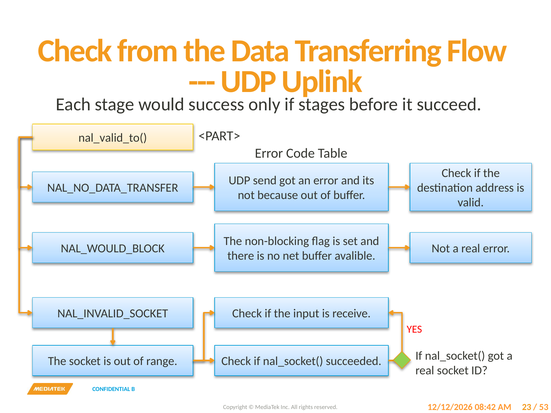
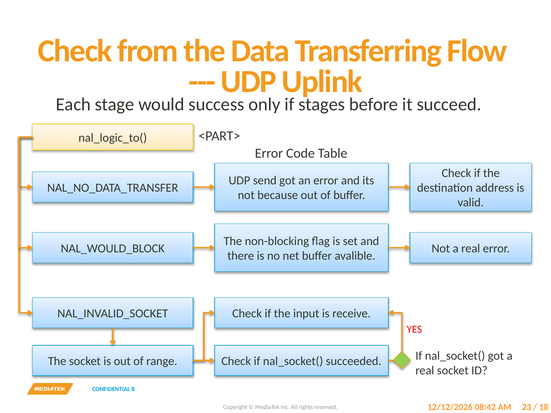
nal_valid_to(: nal_valid_to( -> nal_logic_to(
53: 53 -> 18
